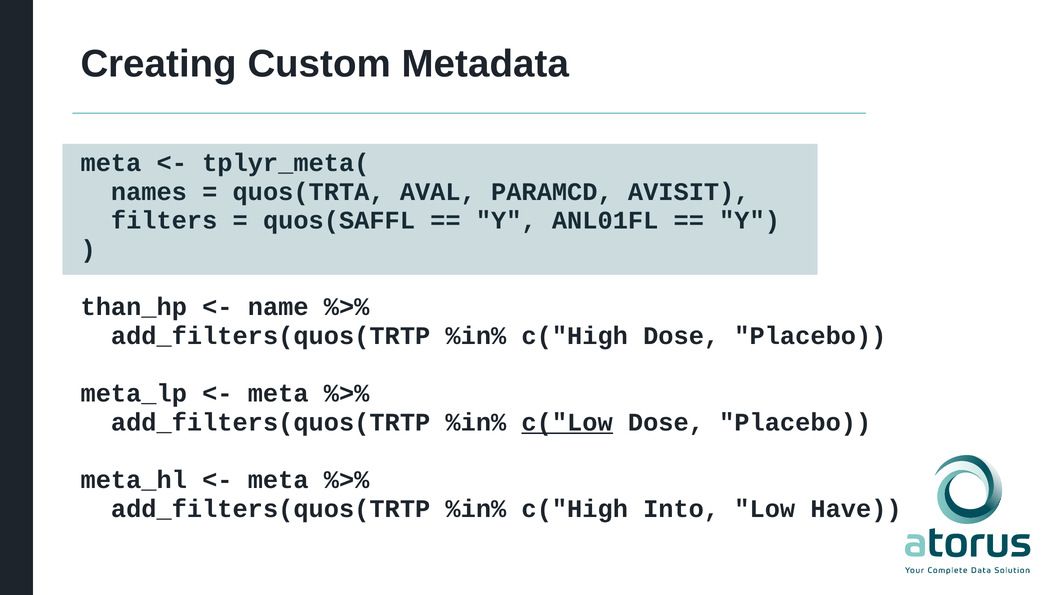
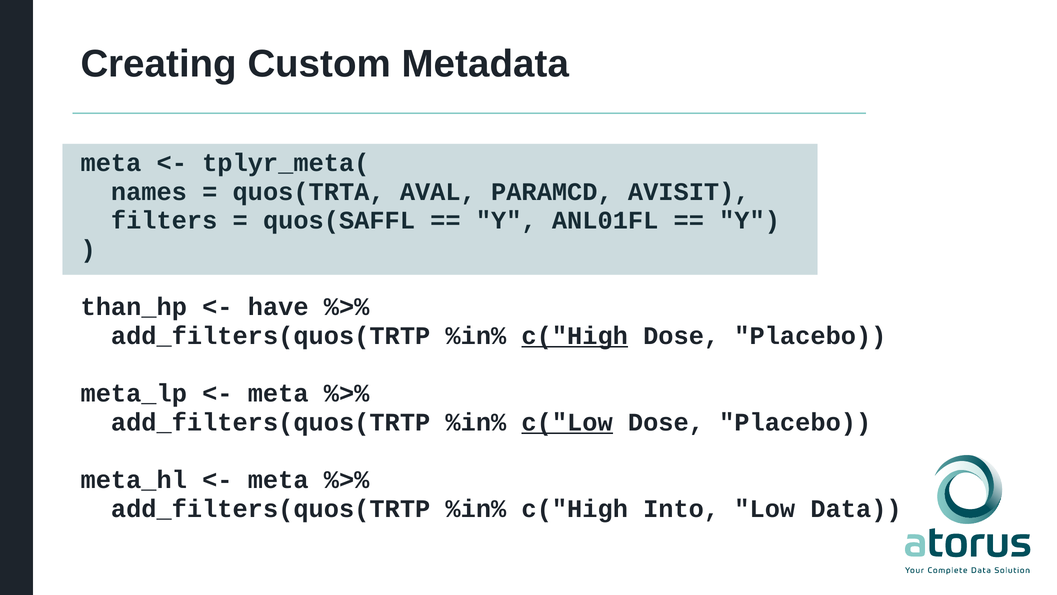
name: name -> have
c("High at (575, 336) underline: none -> present
Have: Have -> Data
